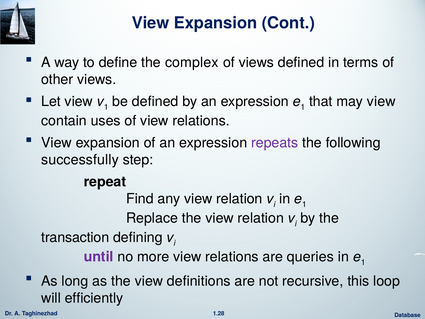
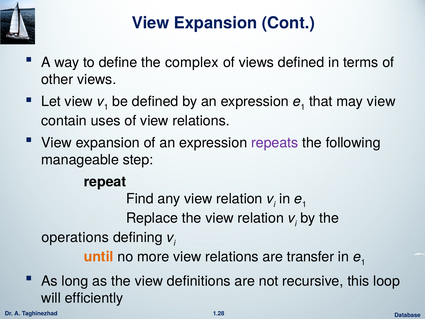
successfully: successfully -> manageable
transaction: transaction -> operations
until colour: purple -> orange
queries: queries -> transfer
